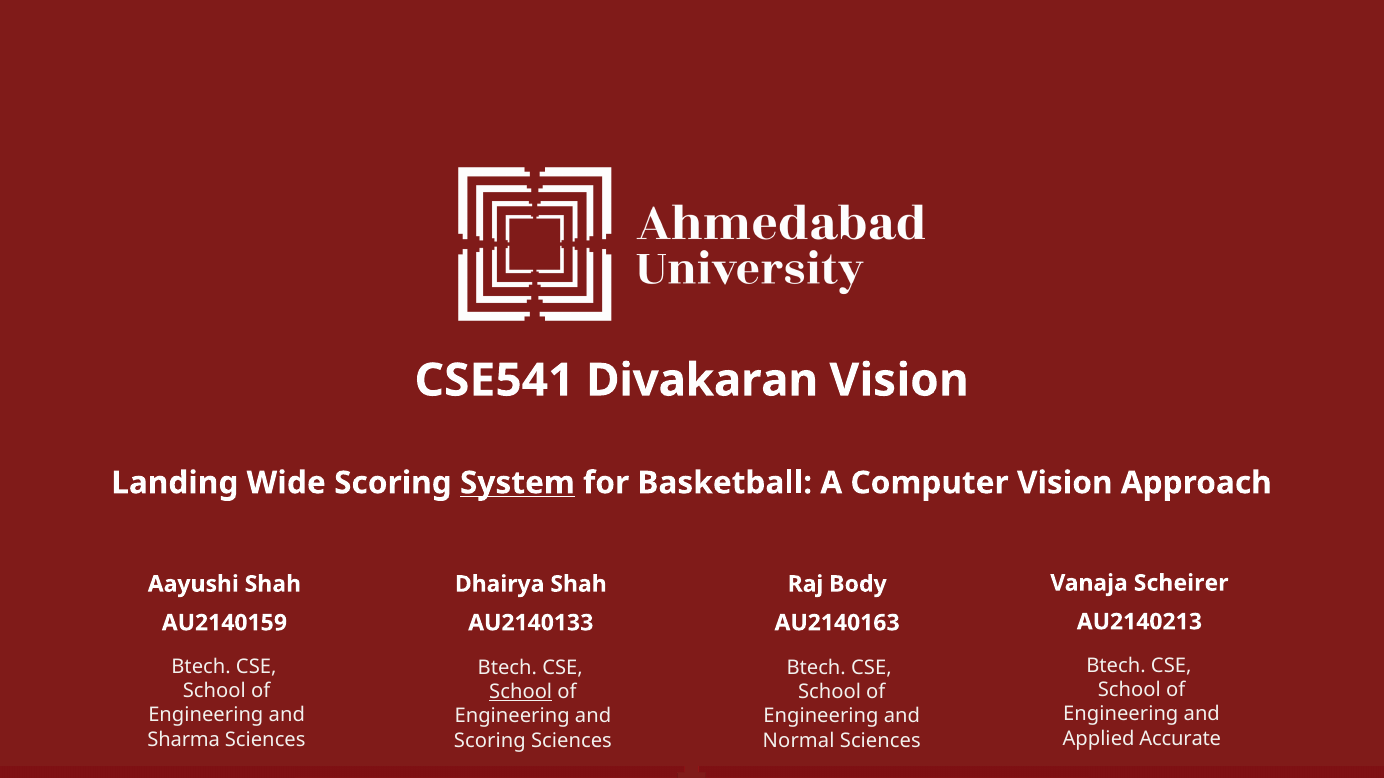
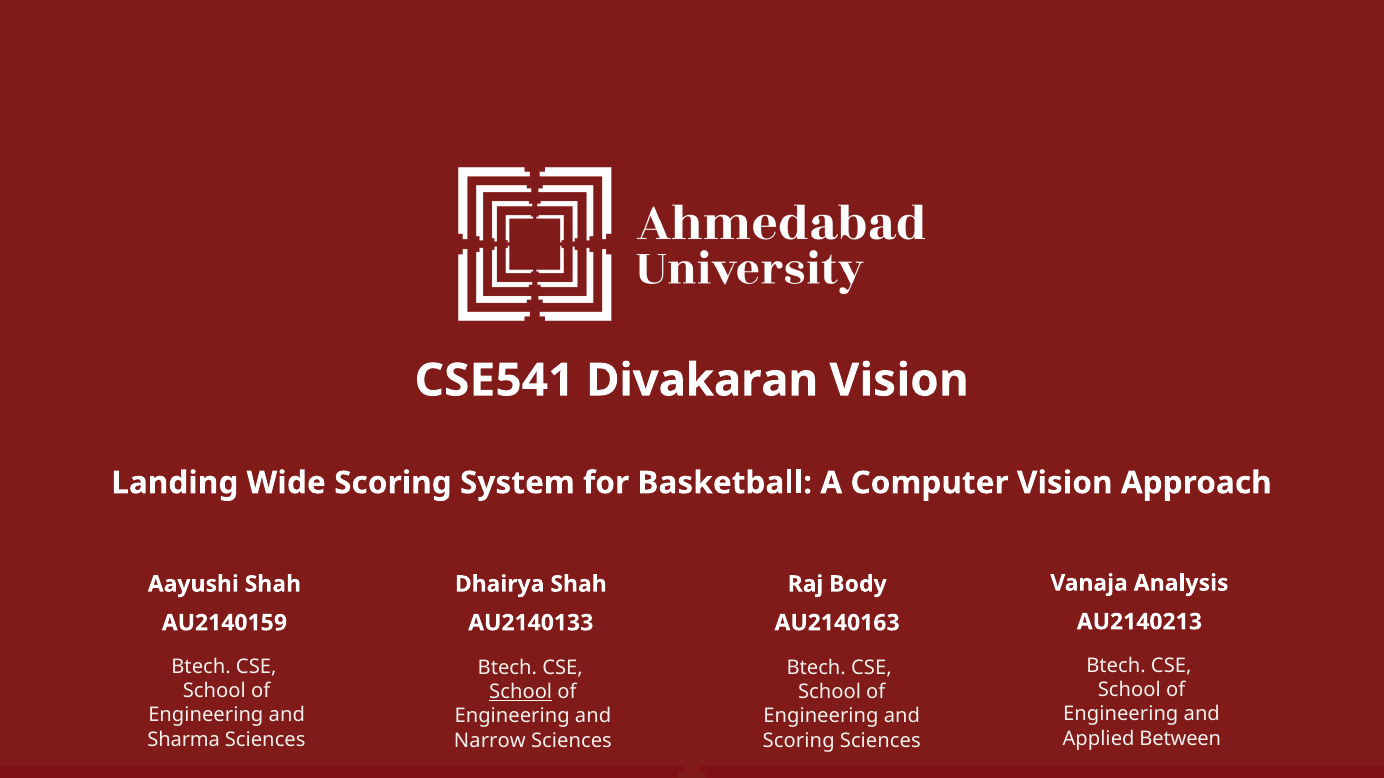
System underline: present -> none
Scheirer: Scheirer -> Analysis
Accurate: Accurate -> Between
Scoring at (490, 741): Scoring -> Narrow
Normal at (799, 741): Normal -> Scoring
